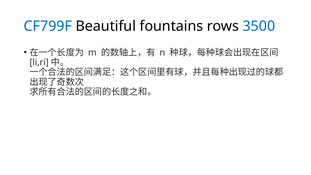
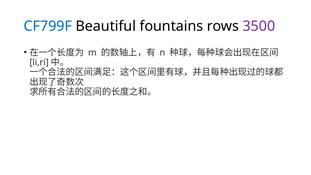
3500 colour: blue -> purple
